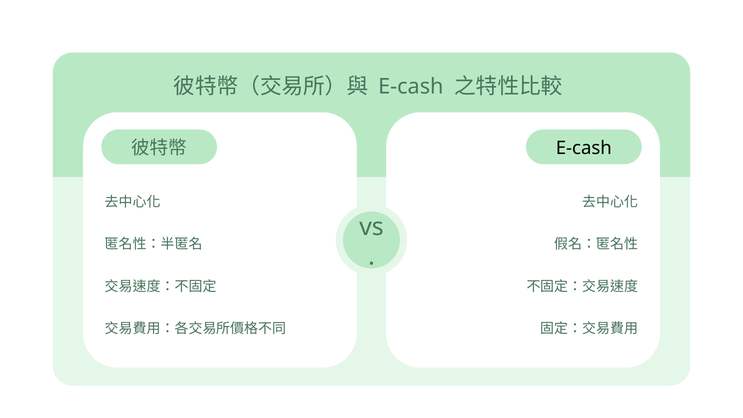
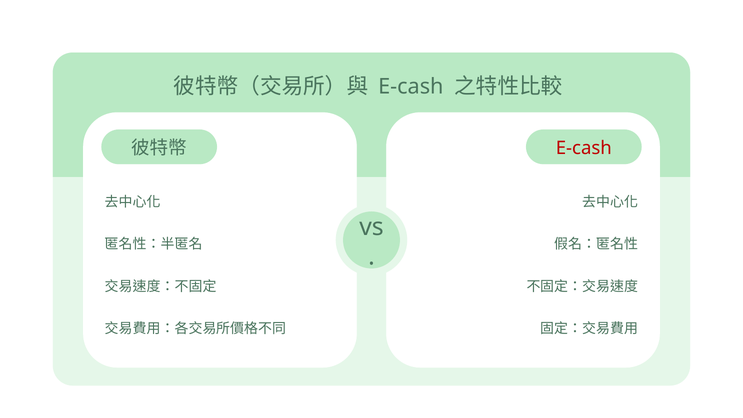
E-cash at (584, 148) colour: black -> red
